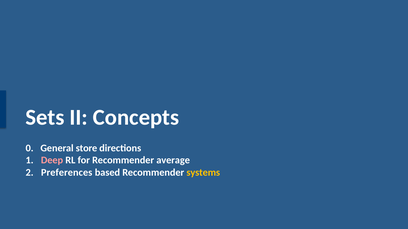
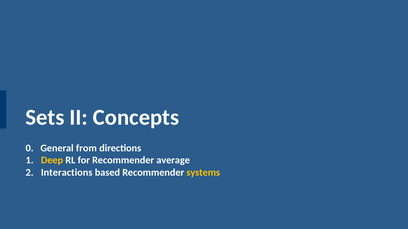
store: store -> from
Deep colour: pink -> yellow
Preferences: Preferences -> Interactions
